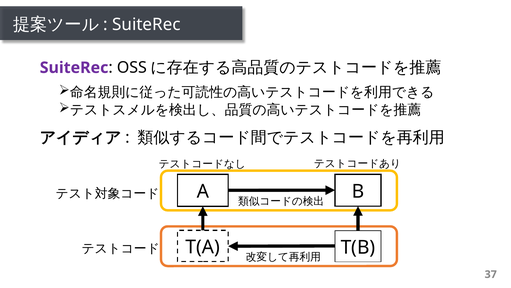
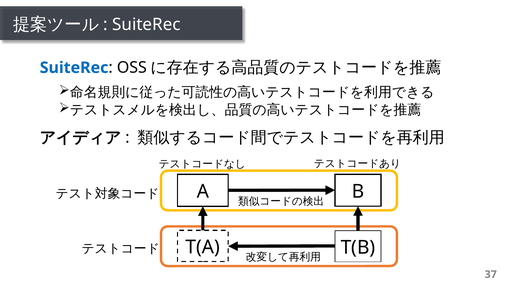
SuiteRec at (74, 68) colour: purple -> blue
